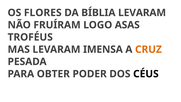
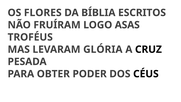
BÍBLIA LEVARAM: LEVARAM -> ESCRITOS
IMENSA: IMENSA -> GLÓRIA
CRUZ colour: orange -> black
